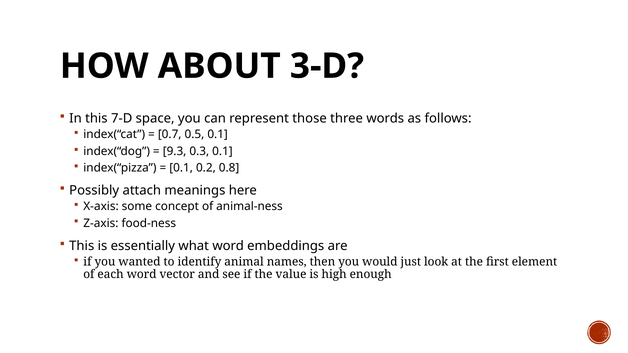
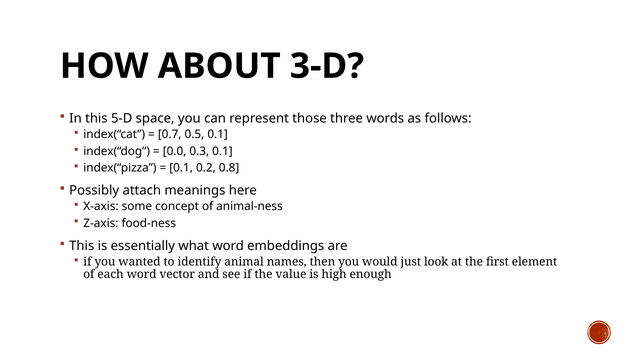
7-D: 7-D -> 5-D
9.3: 9.3 -> 0.0
